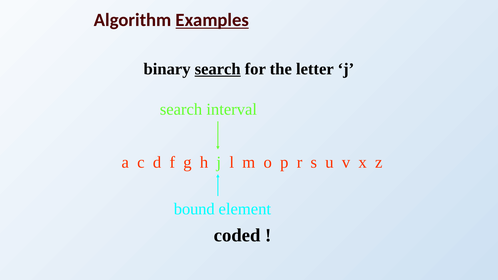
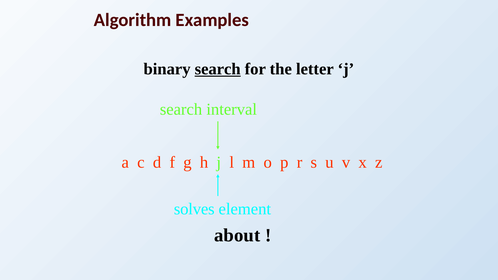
Examples underline: present -> none
bound: bound -> solves
coded: coded -> about
